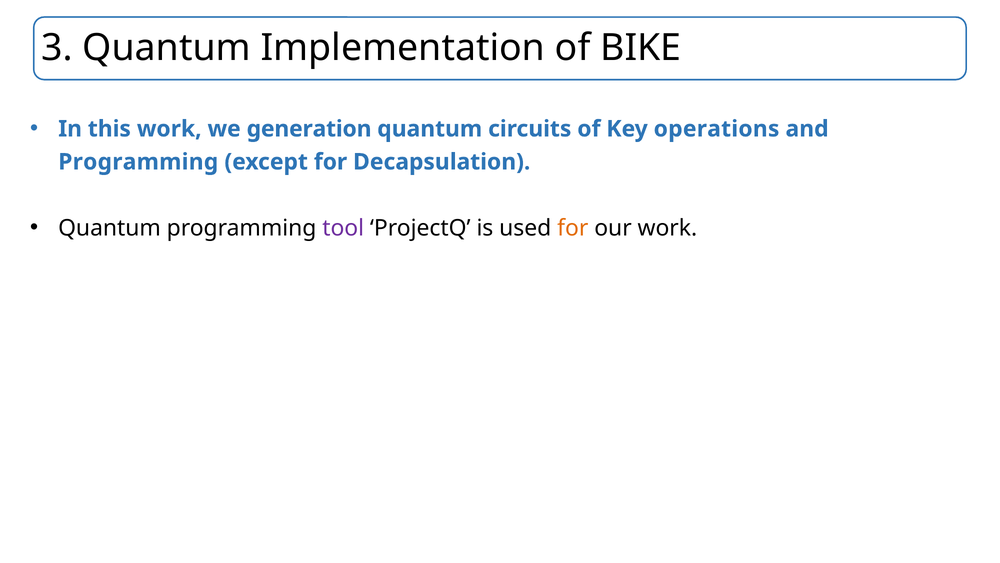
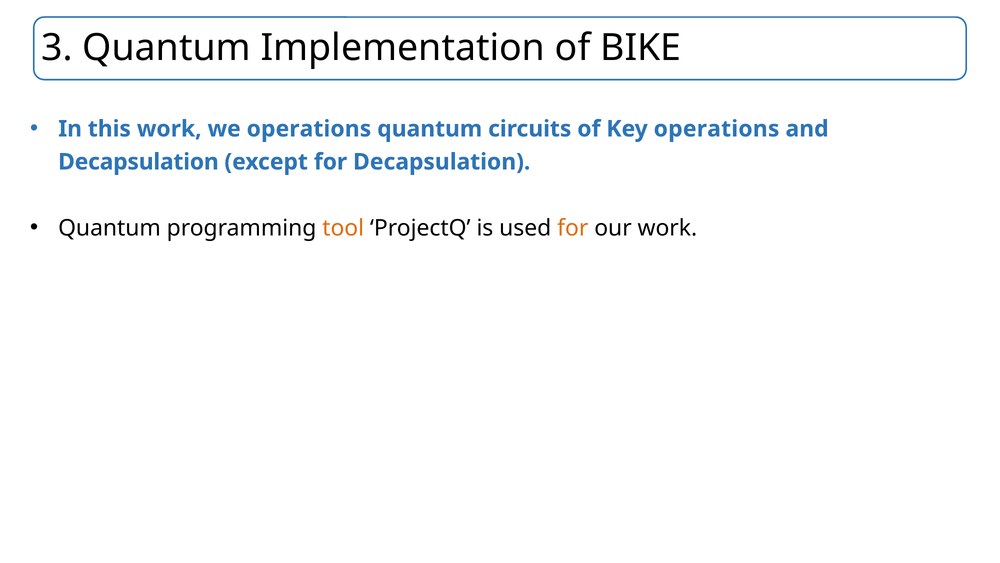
we generation: generation -> operations
Programming at (138, 162): Programming -> Decapsulation
tool colour: purple -> orange
